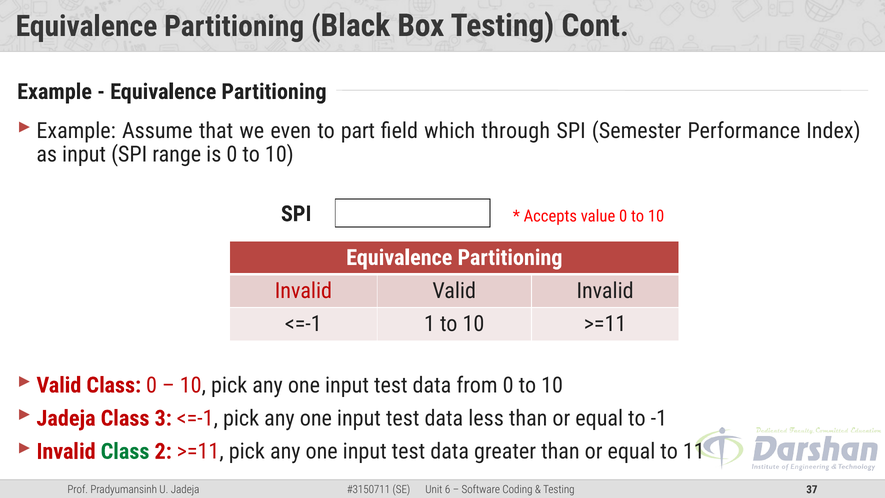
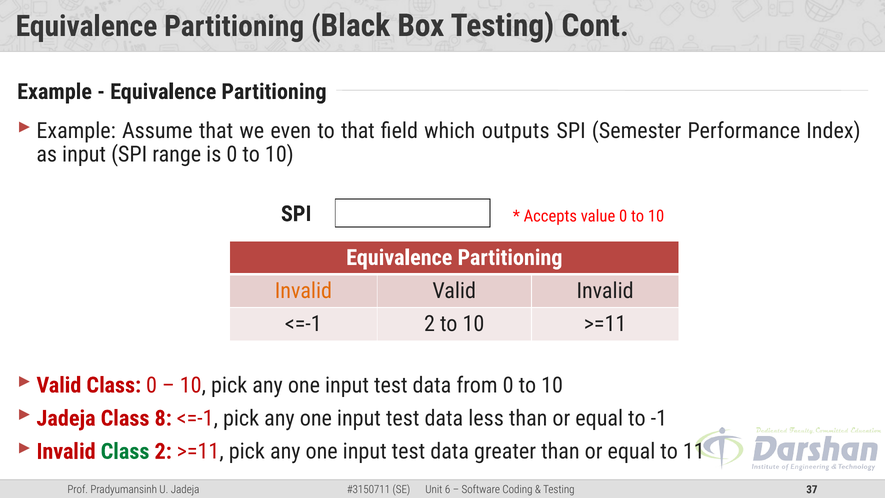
to part: part -> that
through: through -> outputs
Invalid at (303, 291) colour: red -> orange
<=-1 1: 1 -> 2
3: 3 -> 8
